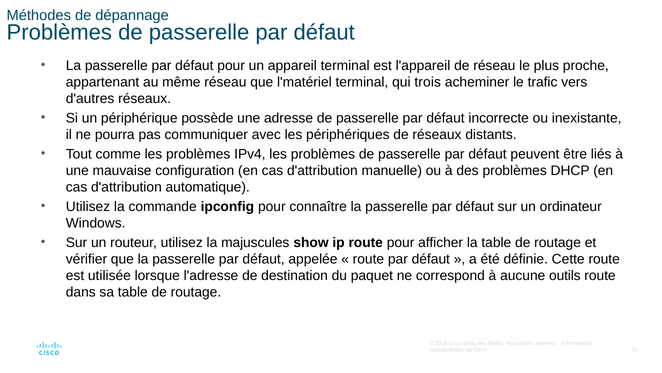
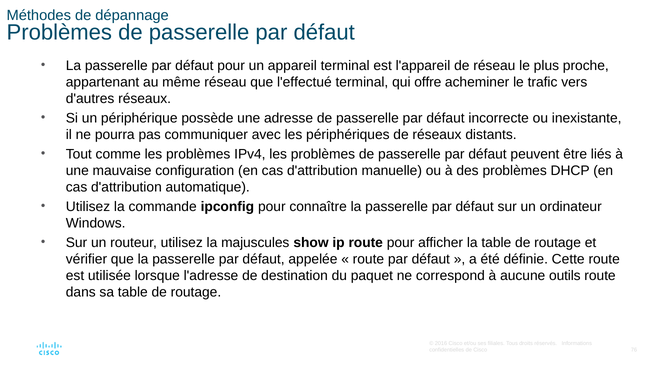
l'matériel: l'matériel -> l'effectué
trois: trois -> offre
